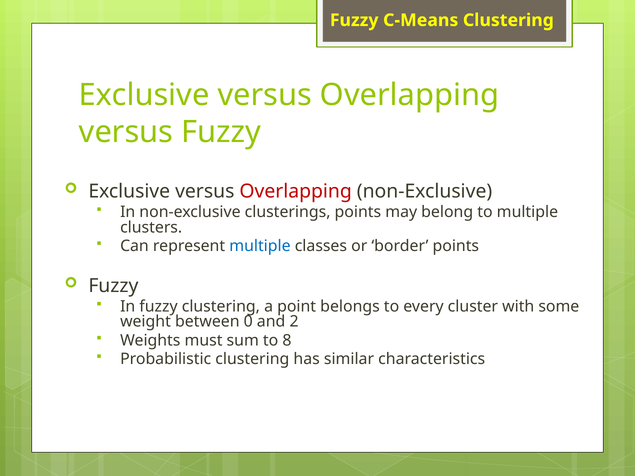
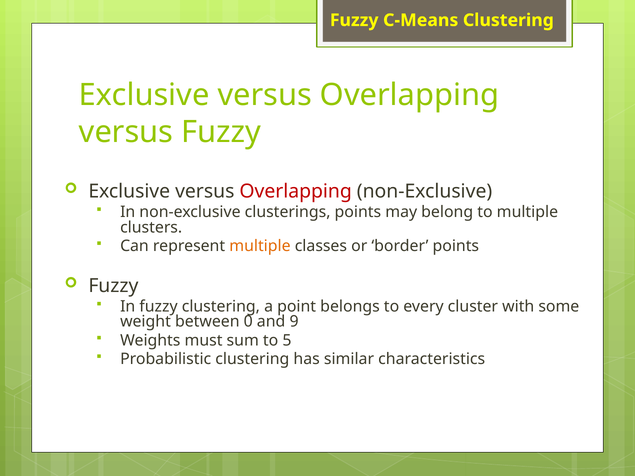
multiple at (260, 246) colour: blue -> orange
2: 2 -> 9
8: 8 -> 5
